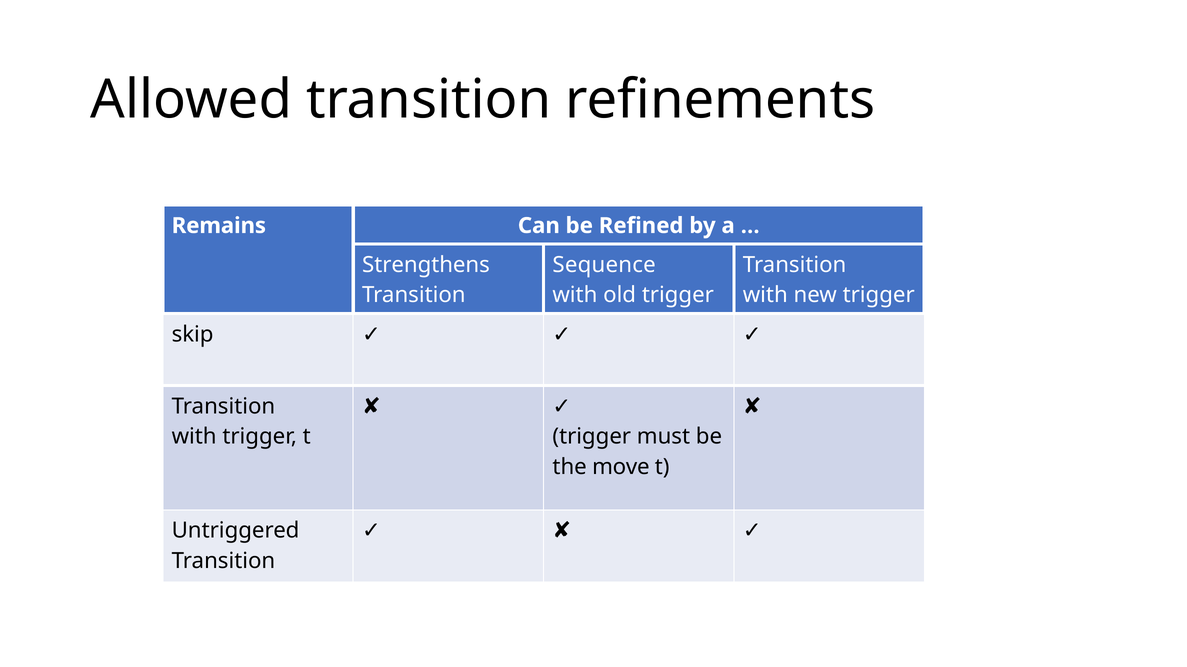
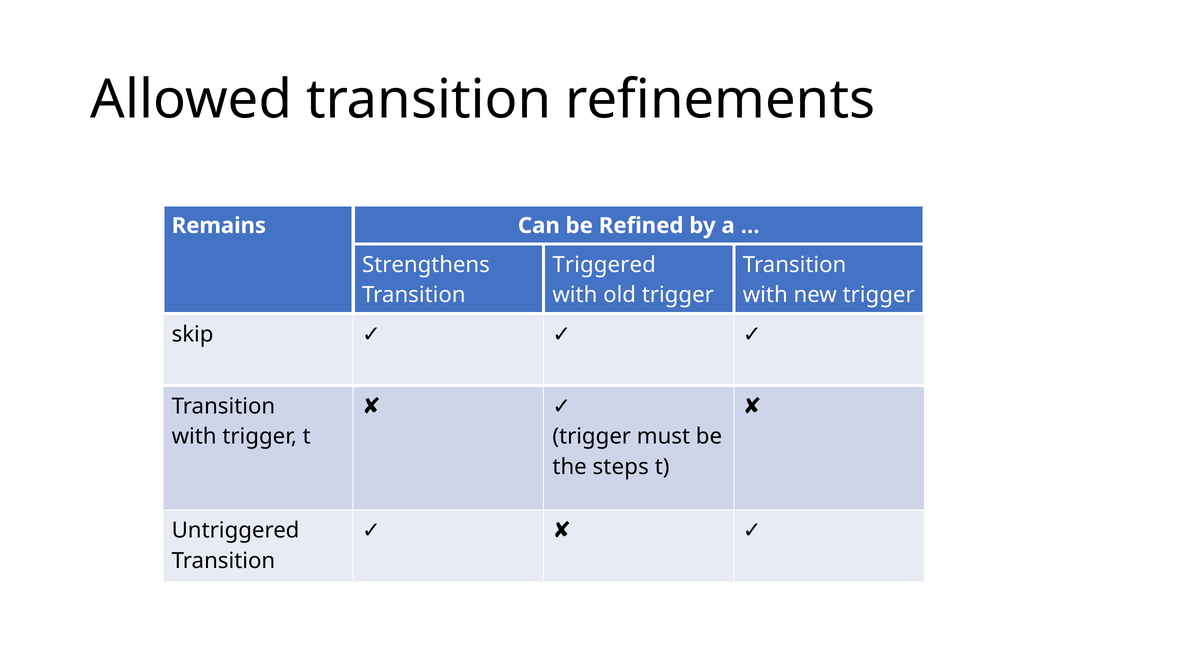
Sequence: Sequence -> Triggered
move: move -> steps
